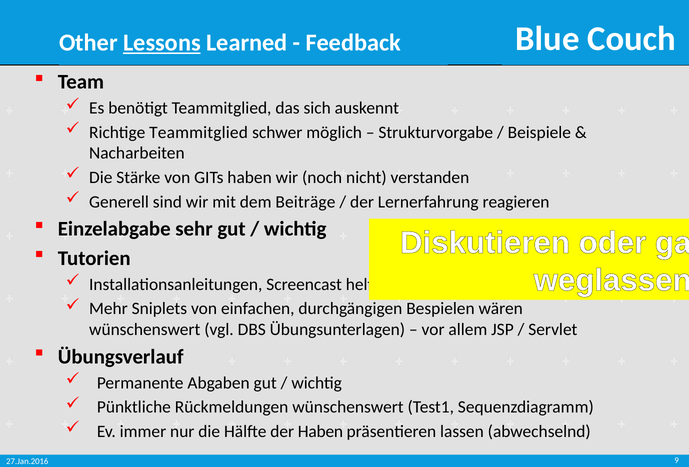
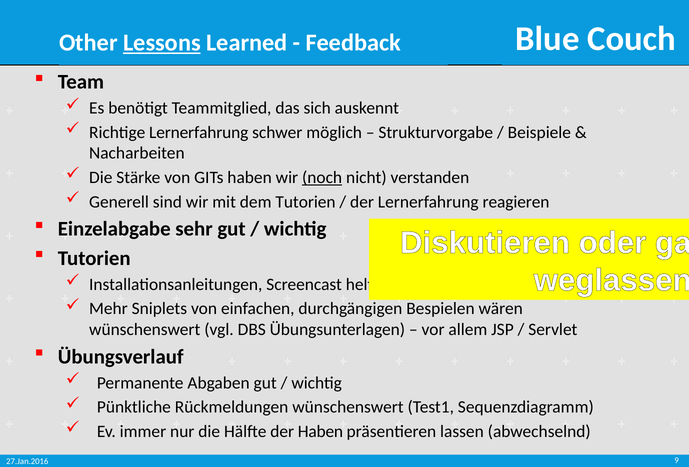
Richtige Teammitglied: Teammitglied -> Lernerfahrung
noch underline: none -> present
dem Beiträge: Beiträge -> Tutorien
